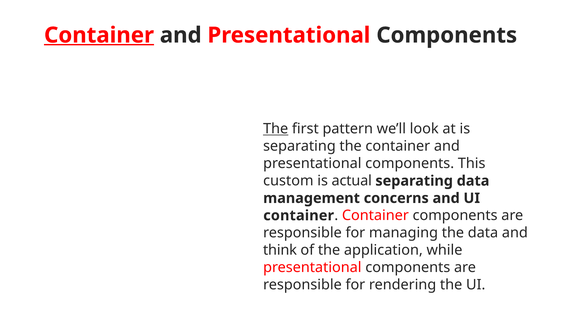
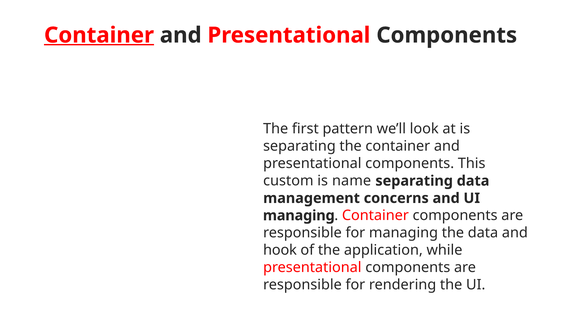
The at (276, 129) underline: present -> none
actual: actual -> name
container at (299, 216): container -> managing
think: think -> hook
